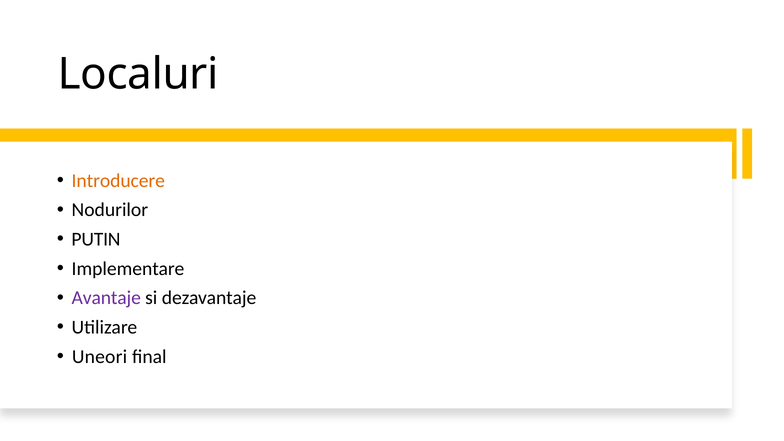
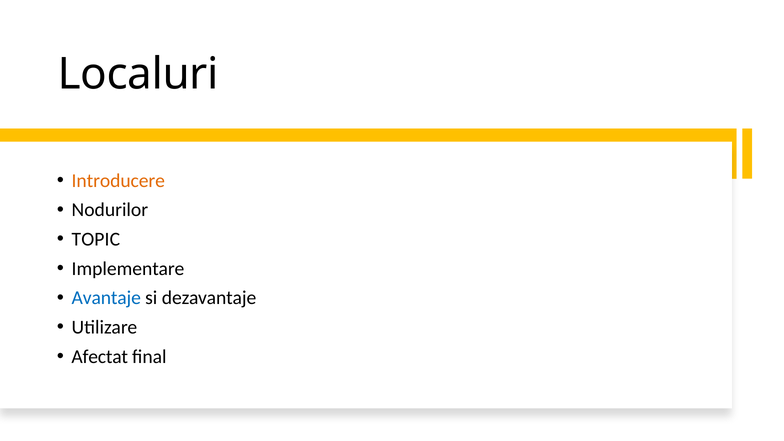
PUTIN: PUTIN -> TOPIC
Avantaje colour: purple -> blue
Uneori: Uneori -> Afectat
